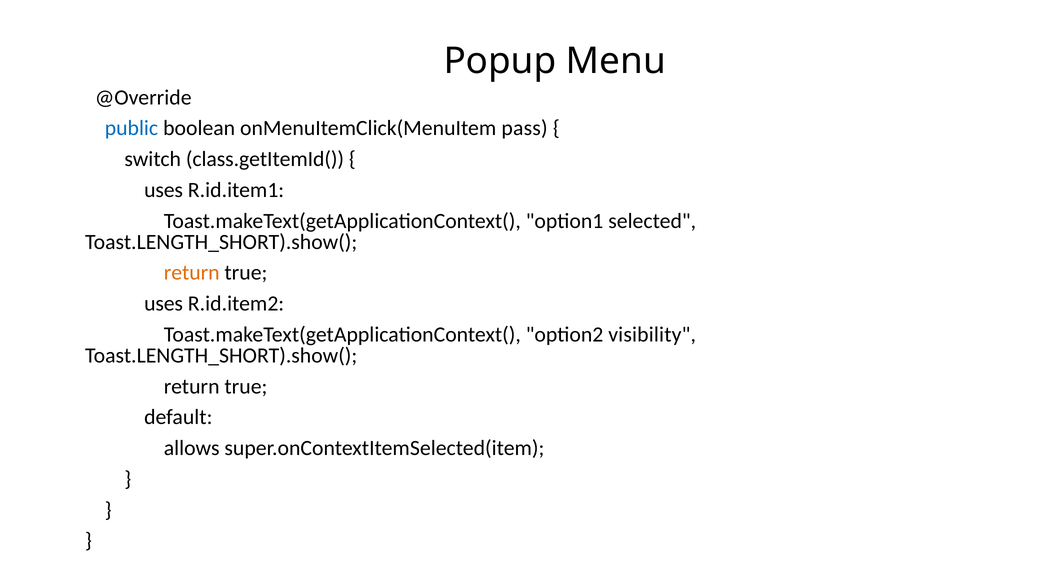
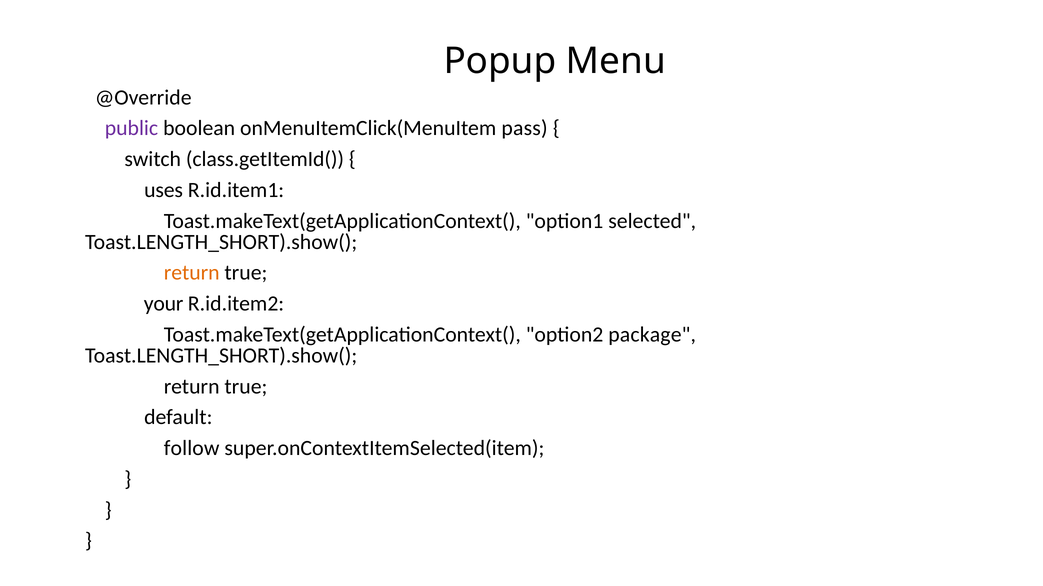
public colour: blue -> purple
uses at (164, 304): uses -> your
visibility: visibility -> package
allows: allows -> follow
